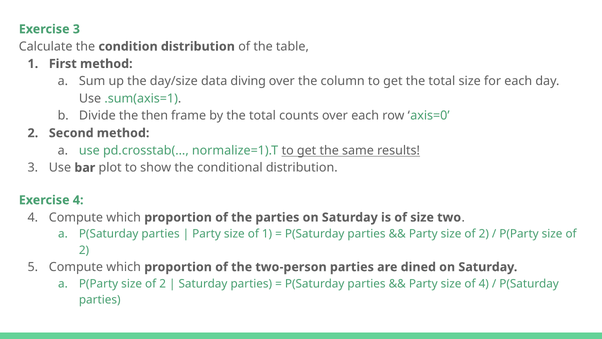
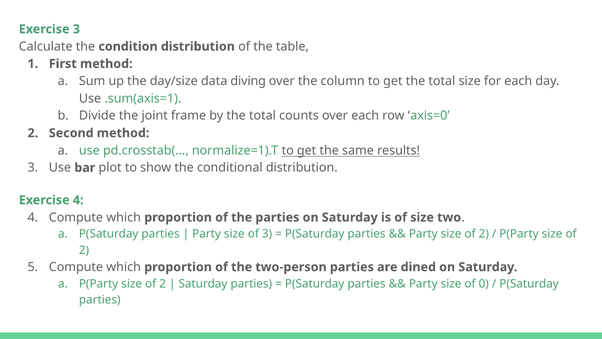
then: then -> joint
of 1: 1 -> 3
of 4: 4 -> 0
